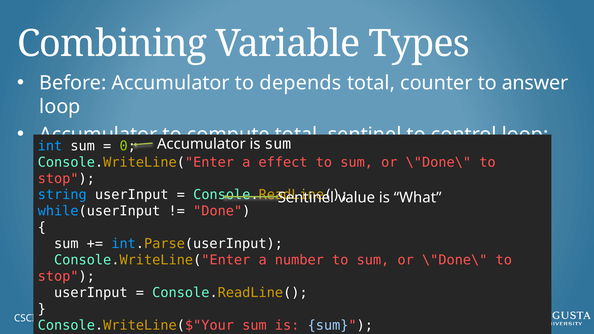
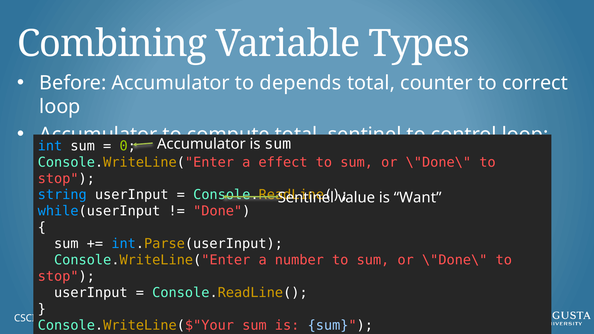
answer: answer -> correct
What: What -> Want
